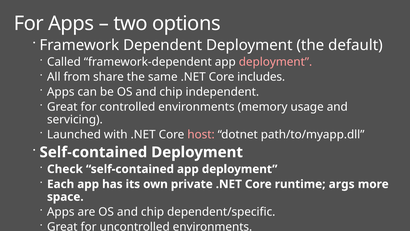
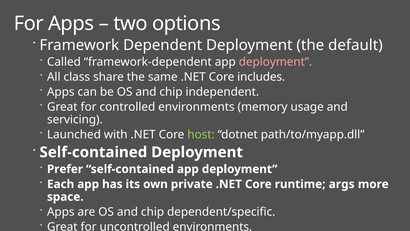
from: from -> class
host colour: pink -> light green
Check: Check -> Prefer
